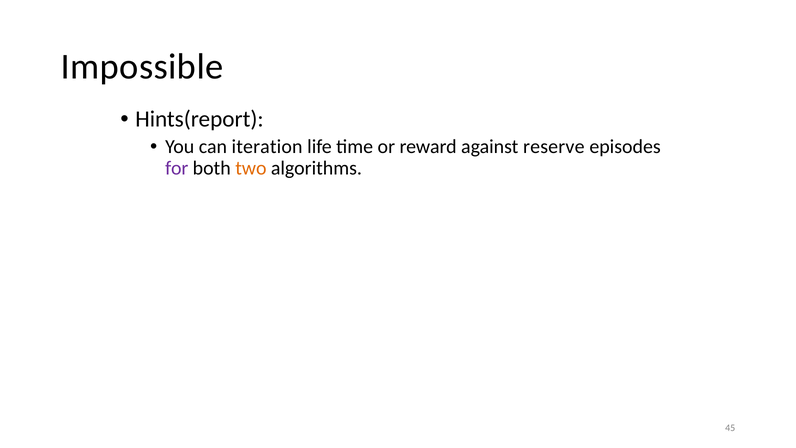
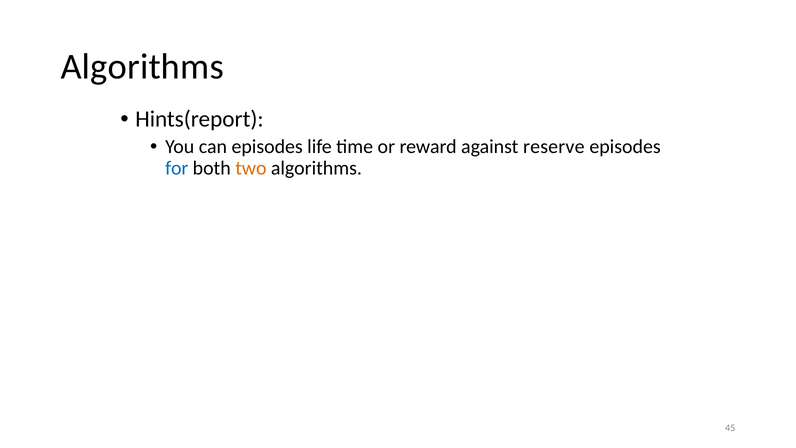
Impossible at (142, 67): Impossible -> Algorithms
can iteration: iteration -> episodes
for colour: purple -> blue
